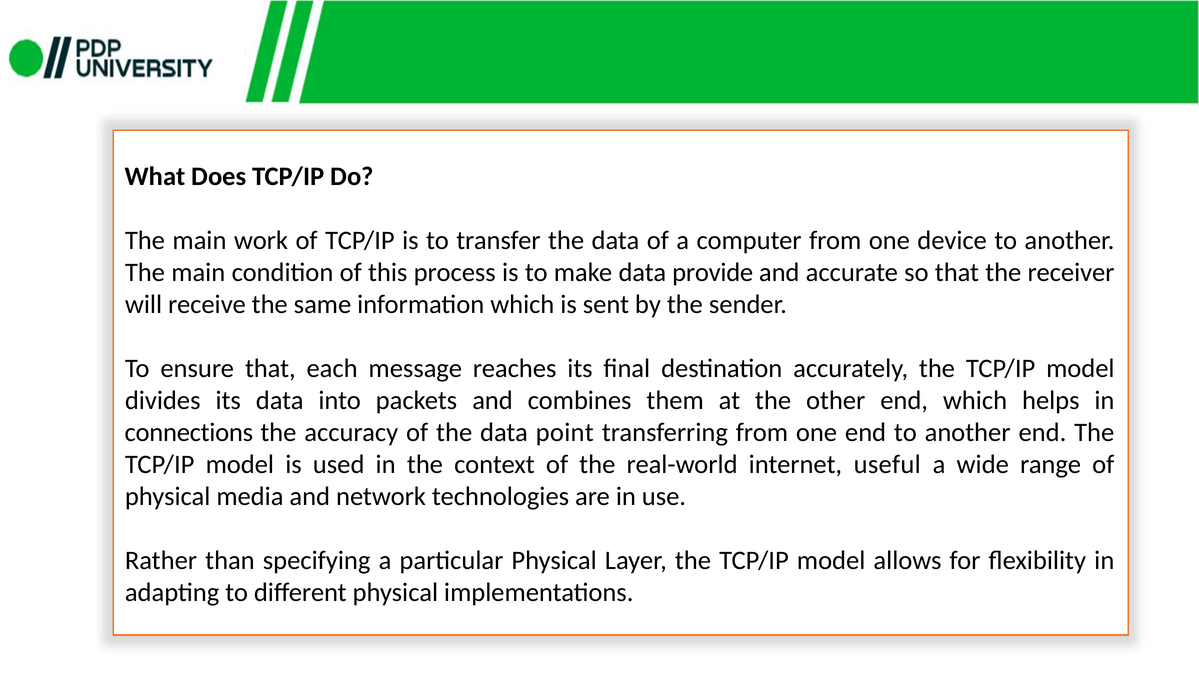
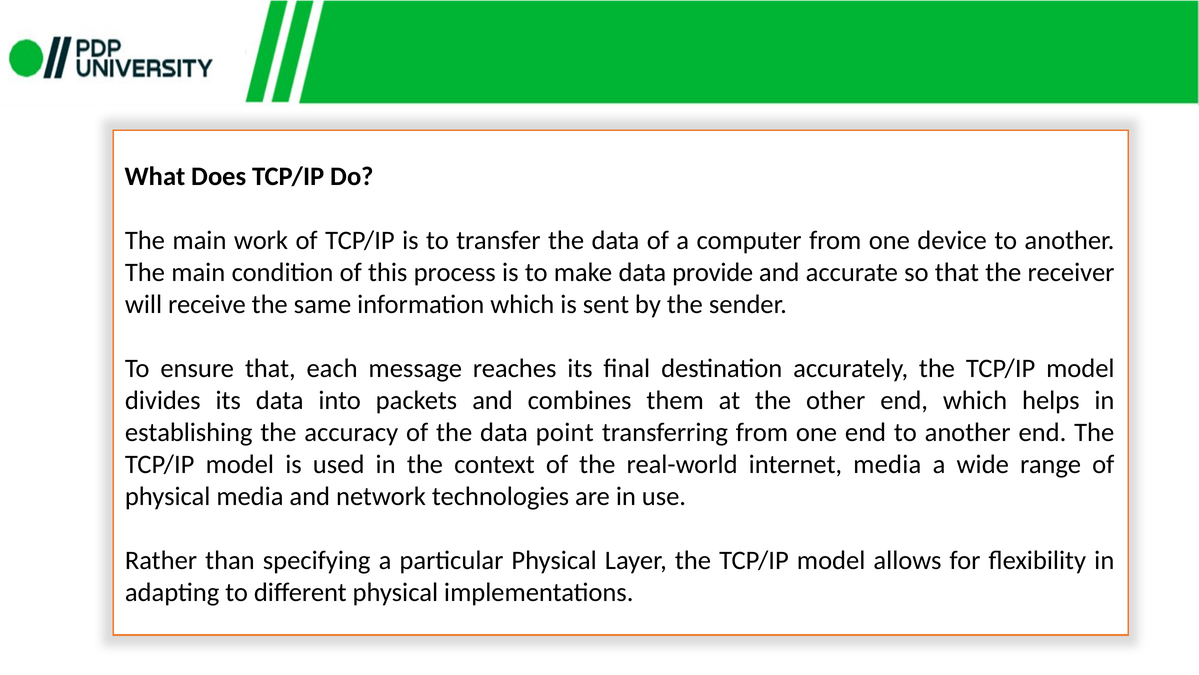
connections: connections -> establishing
internet useful: useful -> media
